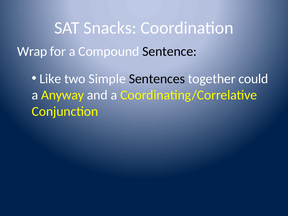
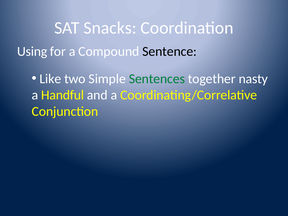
Wrap: Wrap -> Using
Sentences colour: black -> green
could: could -> nasty
Anyway: Anyway -> Handful
